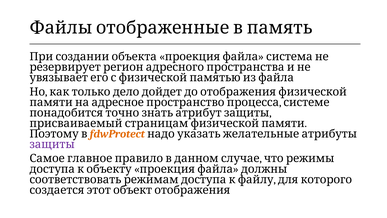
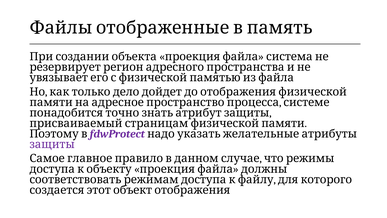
fdwProtect colour: orange -> purple
